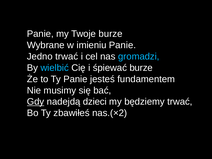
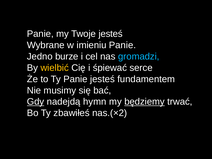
Twoje burze: burze -> jesteś
Jedno trwać: trwać -> burze
wielbić colour: light blue -> yellow
śpiewać burze: burze -> serce
dzieci: dzieci -> hymn
będziemy underline: none -> present
